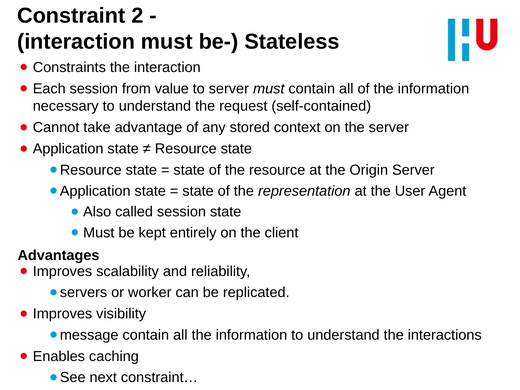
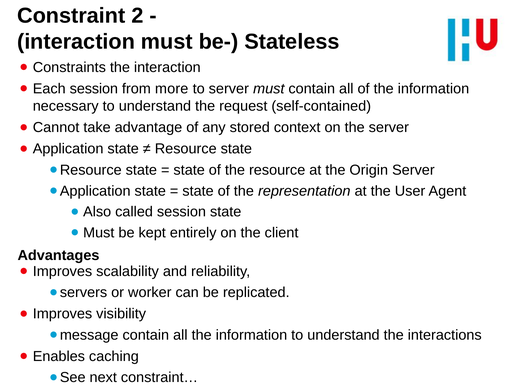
value: value -> more
